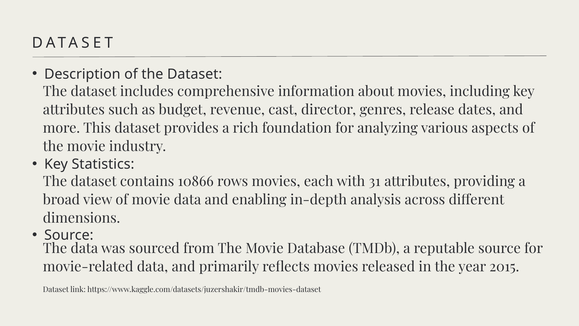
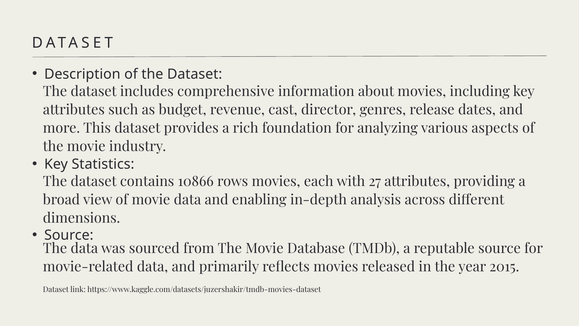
31: 31 -> 27
